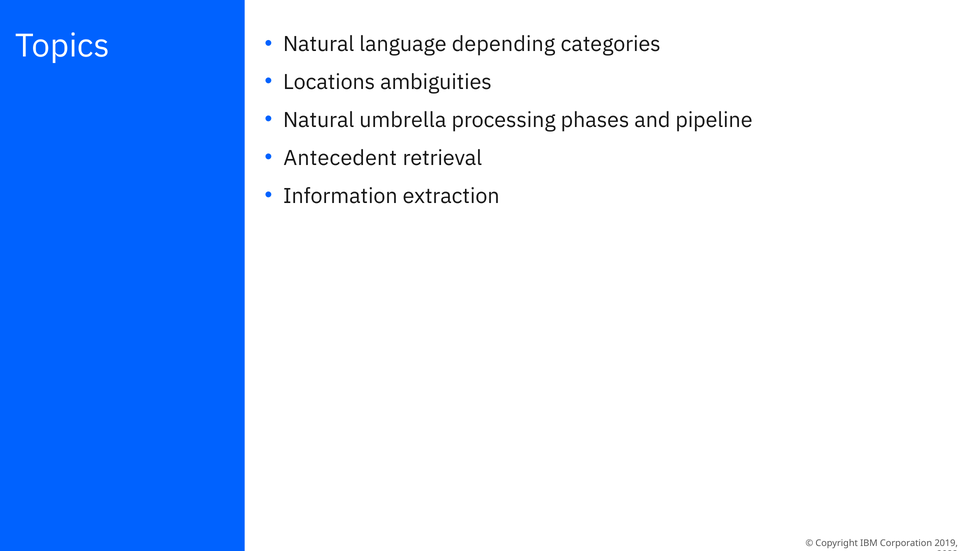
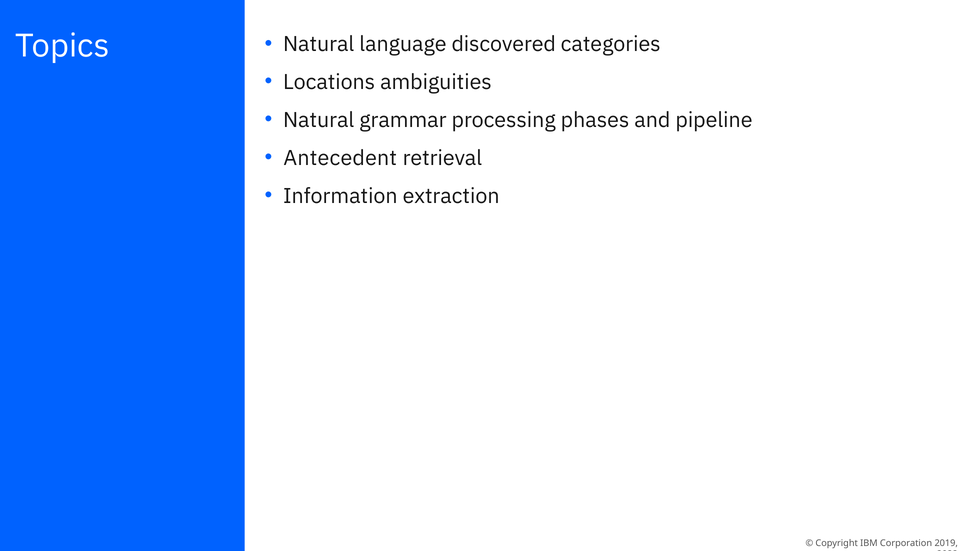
depending: depending -> discovered
umbrella: umbrella -> grammar
